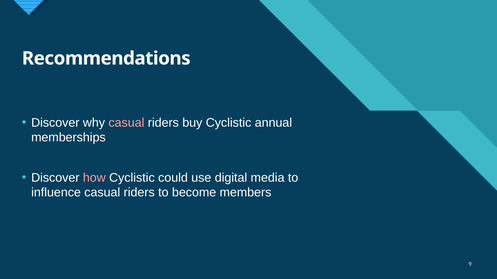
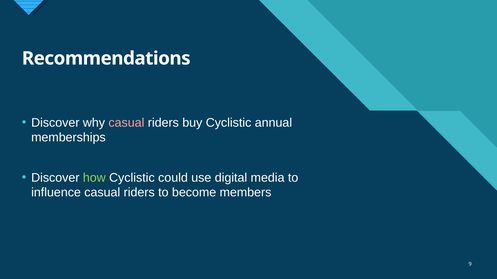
how colour: pink -> light green
